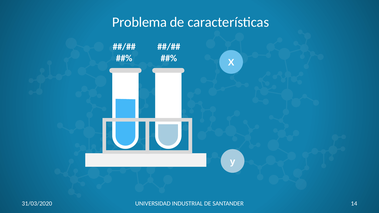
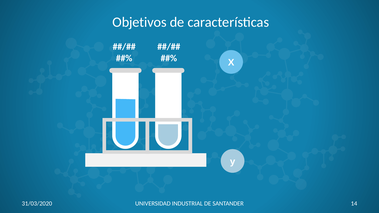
Problema: Problema -> Objetivos
